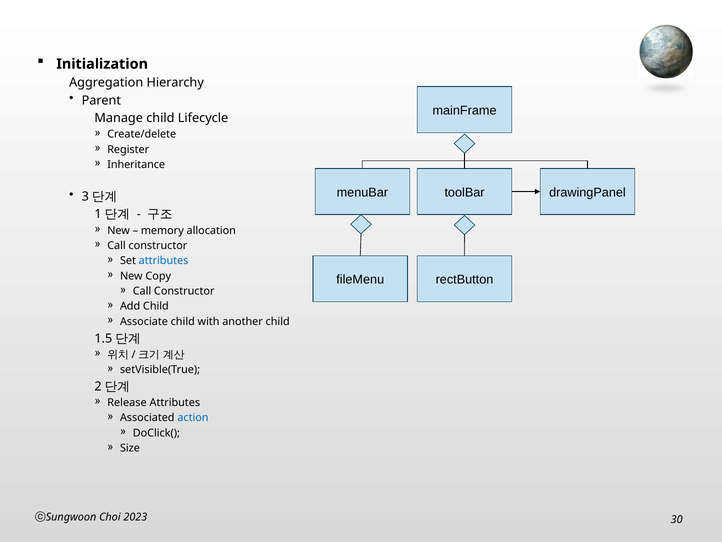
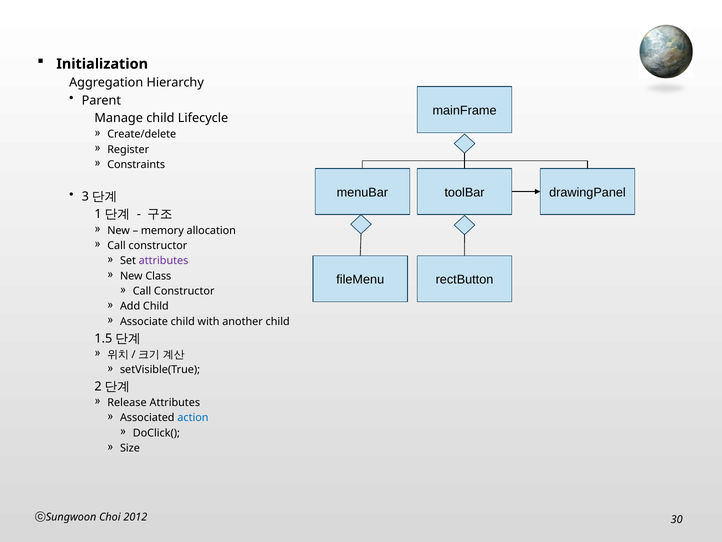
Inheritance: Inheritance -> Constraints
attributes at (164, 261) colour: blue -> purple
Copy: Copy -> Class
2023: 2023 -> 2012
